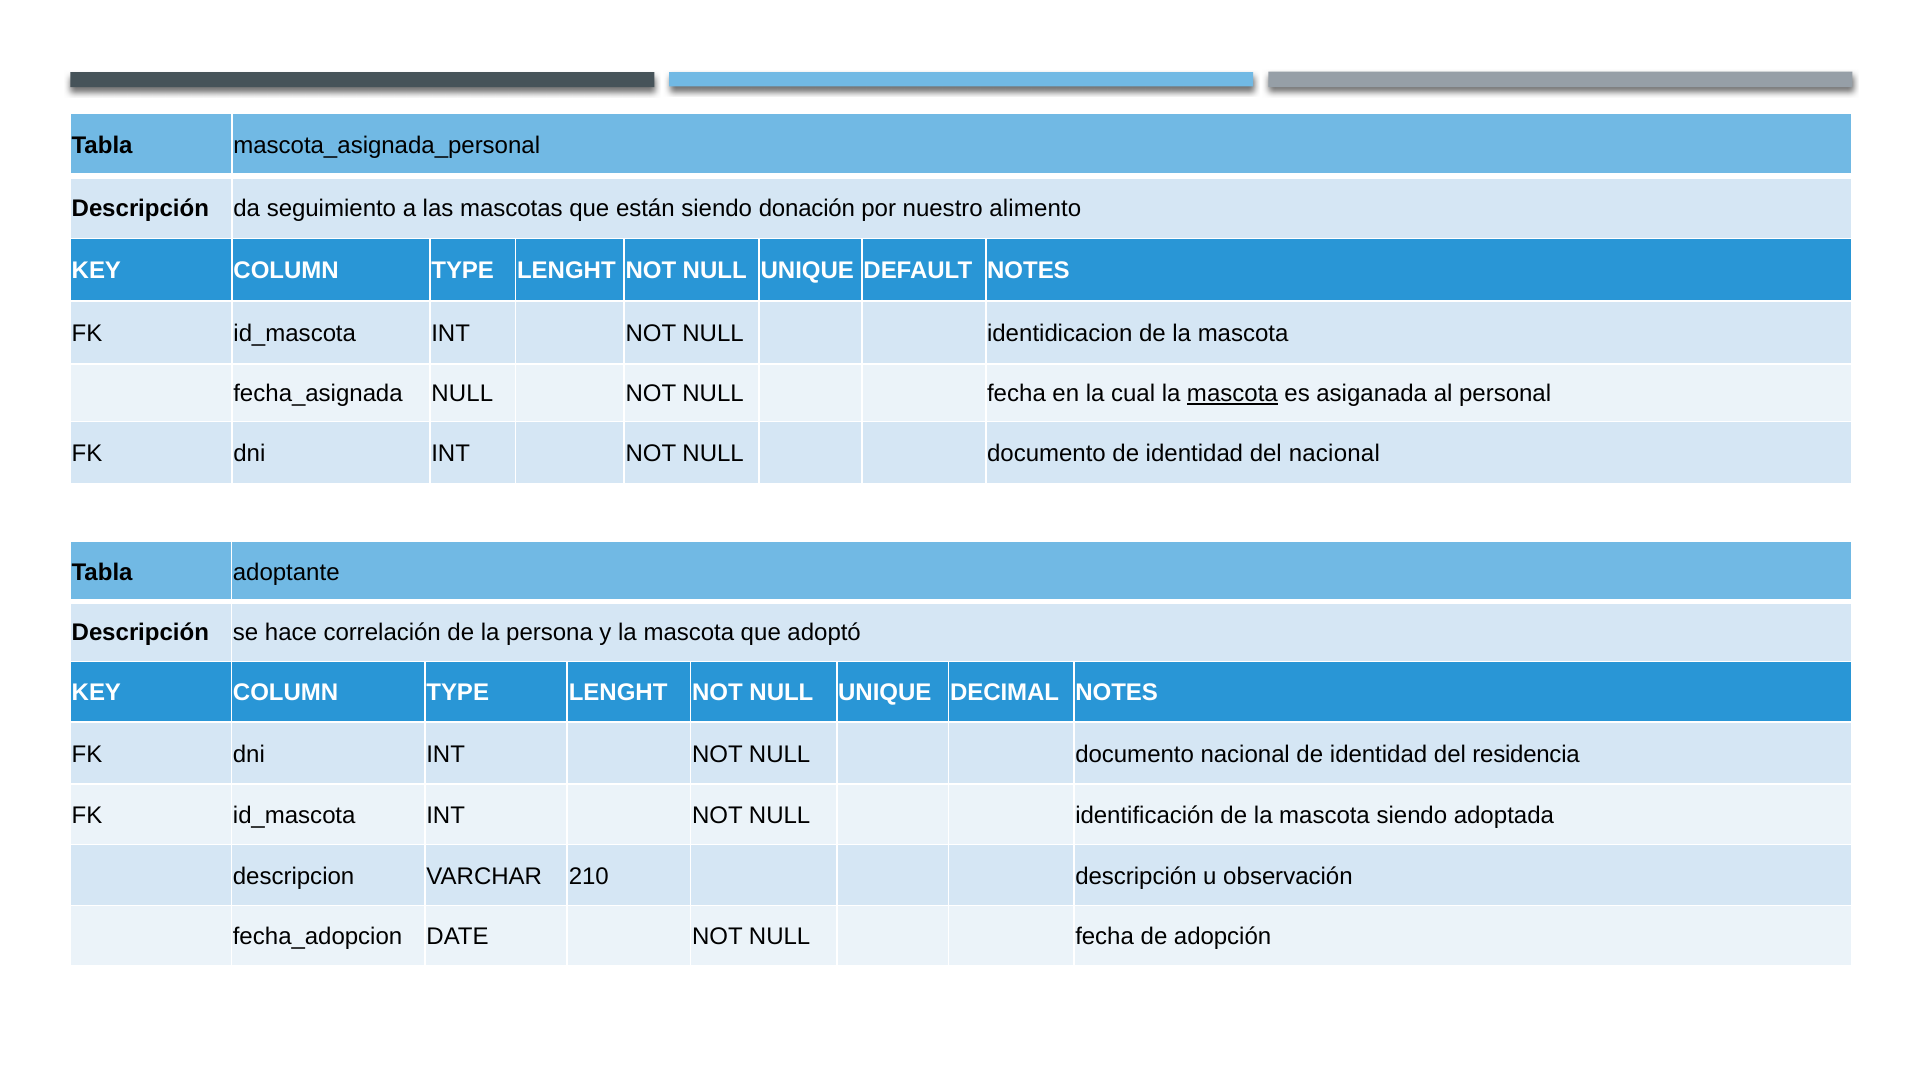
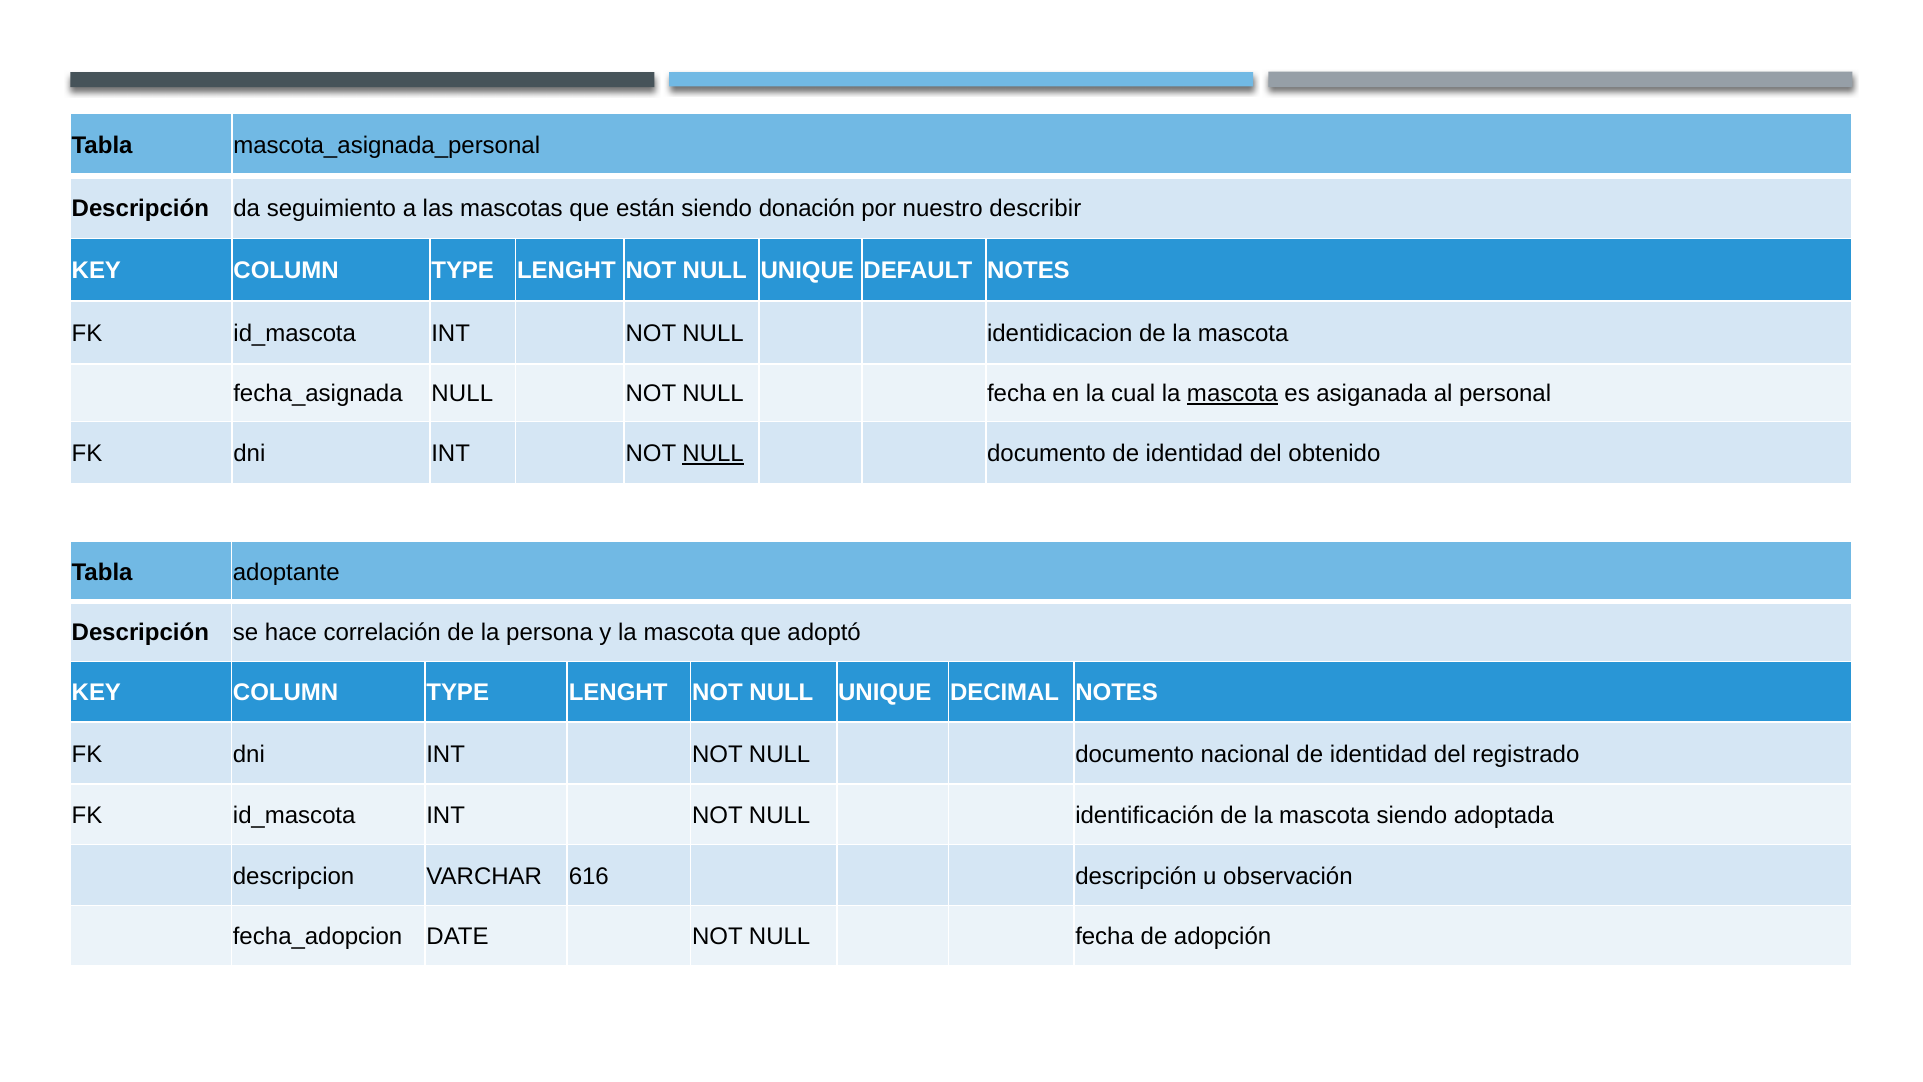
alimento: alimento -> describir
NULL at (713, 454) underline: none -> present
del nacional: nacional -> obtenido
residencia: residencia -> registrado
210: 210 -> 616
